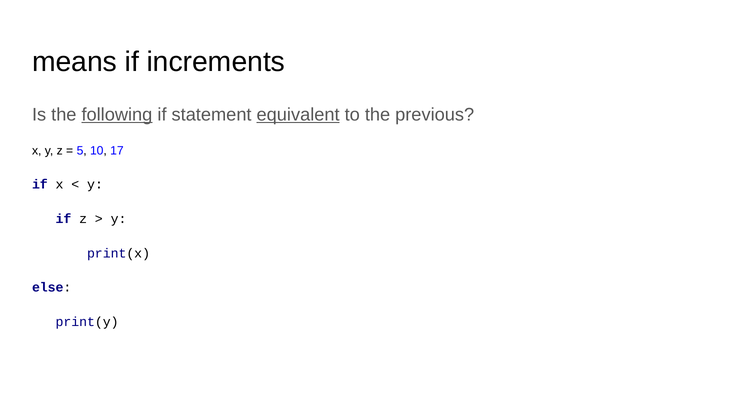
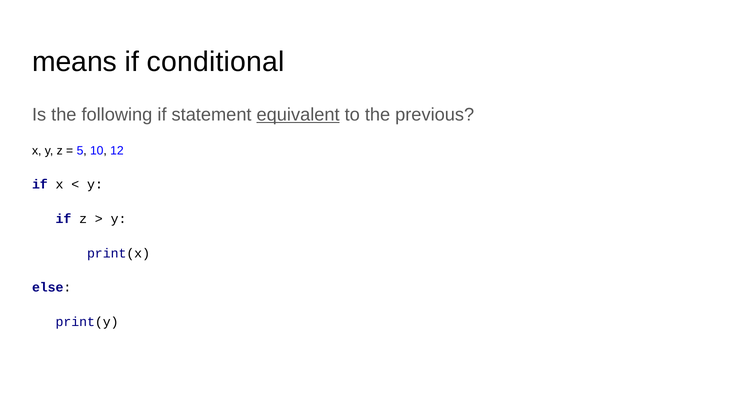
increments: increments -> conditional
following underline: present -> none
17: 17 -> 12
